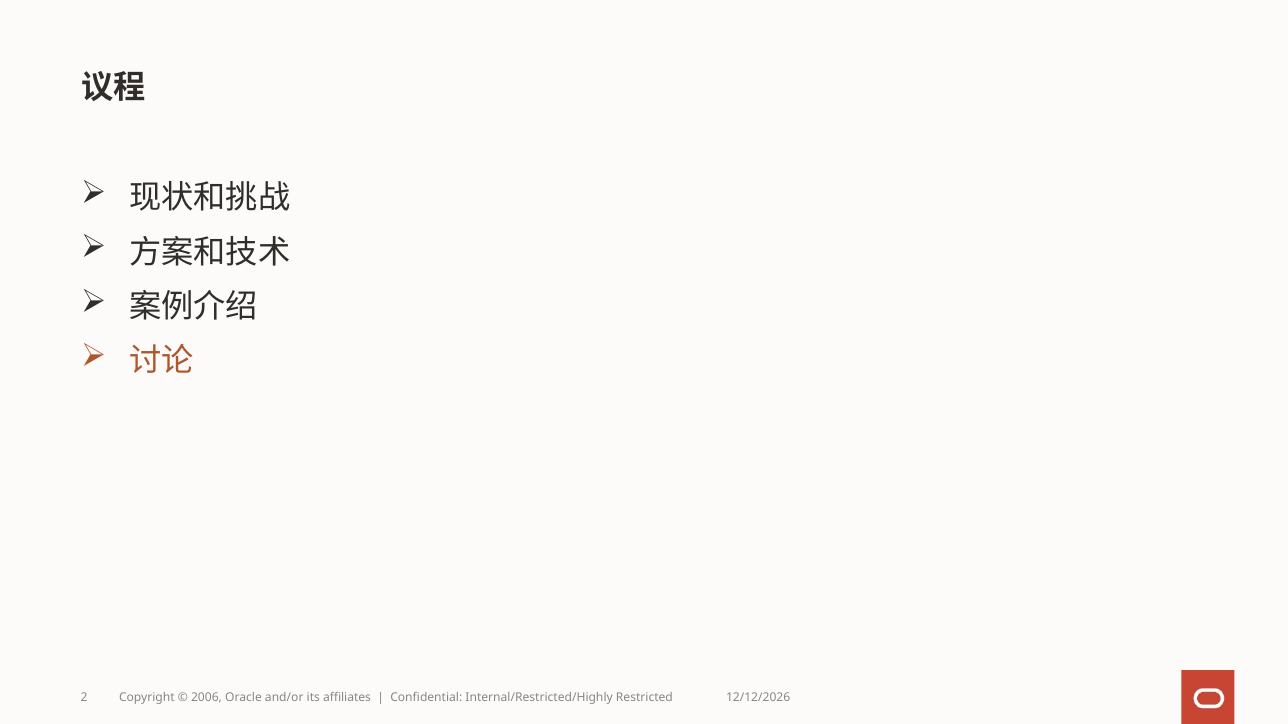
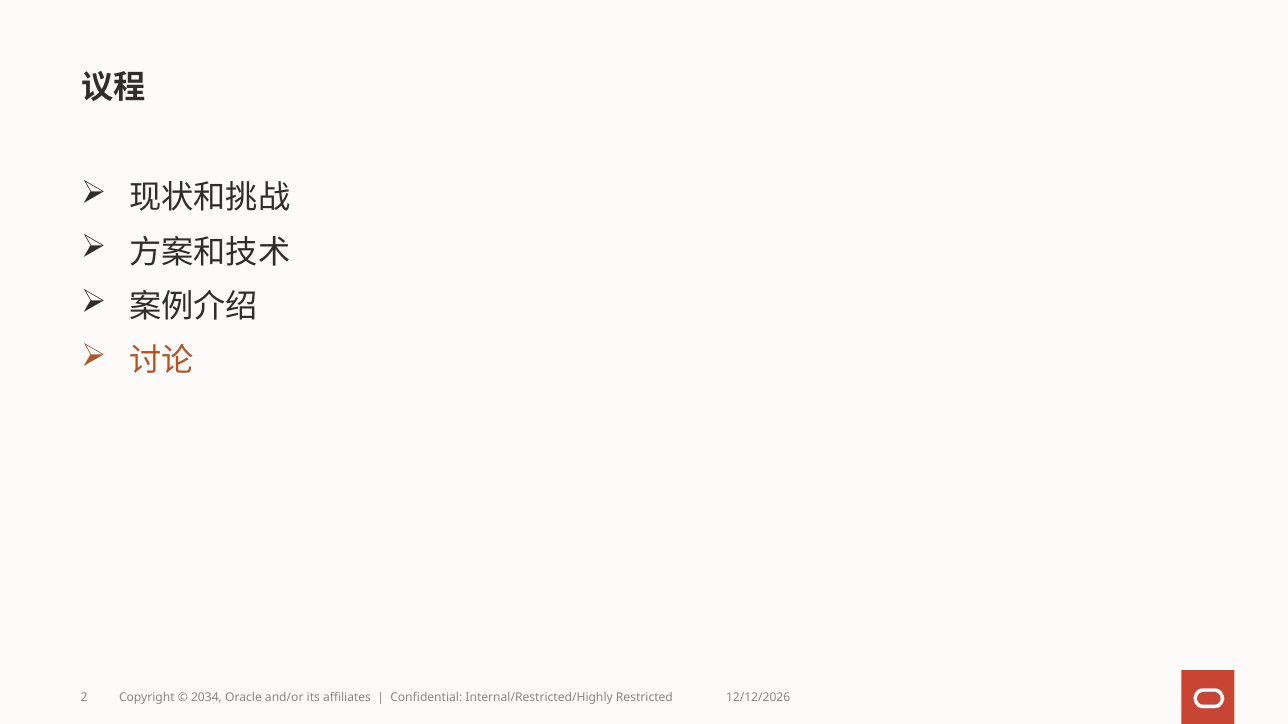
2006: 2006 -> 2034
